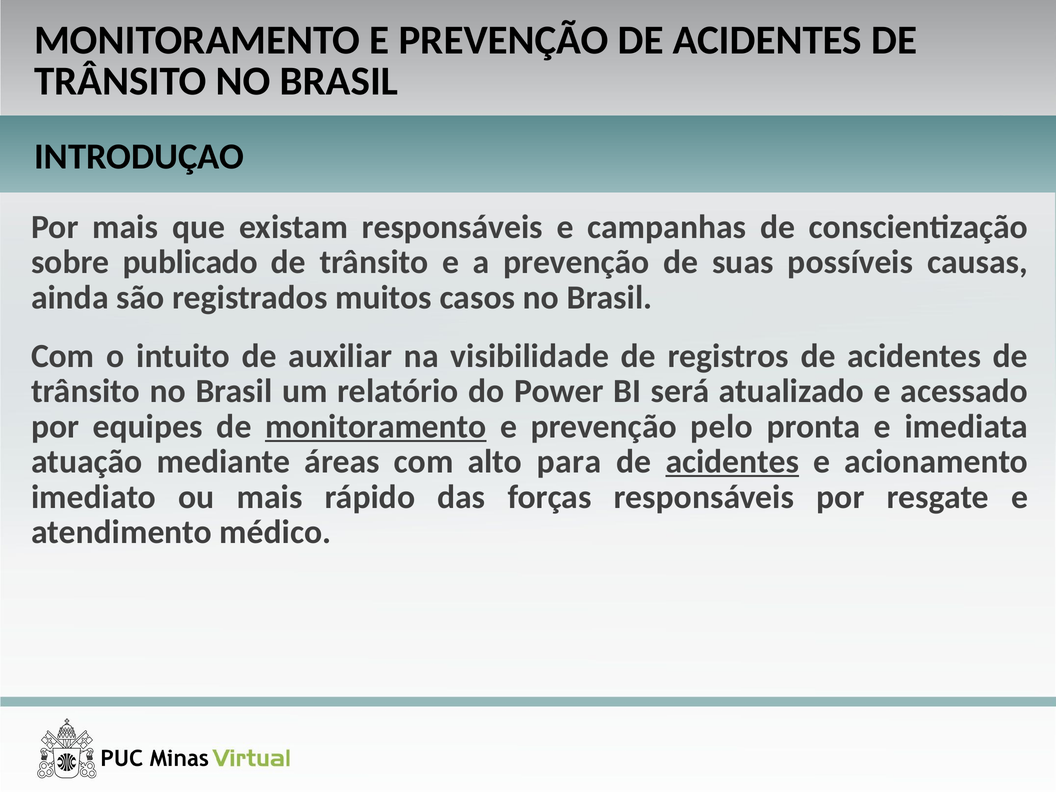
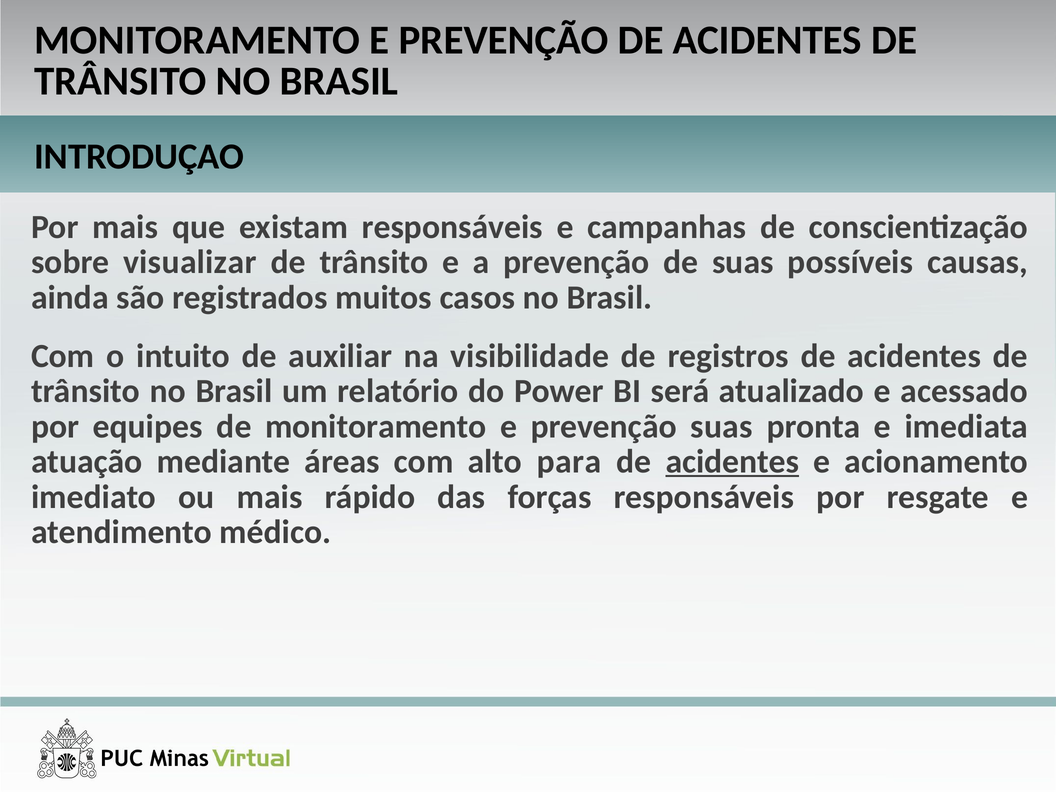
publicado: publicado -> visualizar
monitoramento at (376, 426) underline: present -> none
prevenção pelo: pelo -> suas
